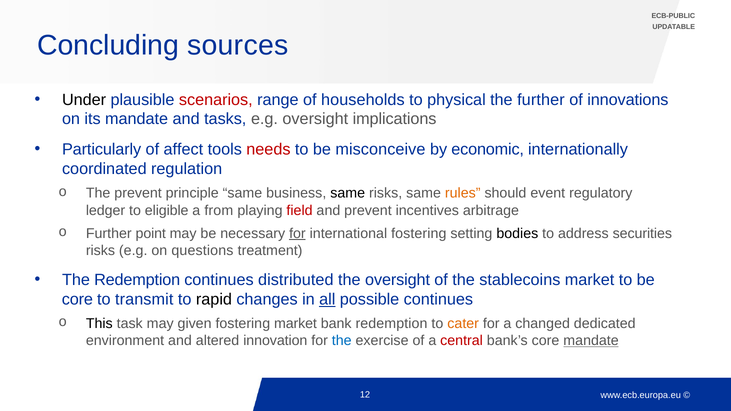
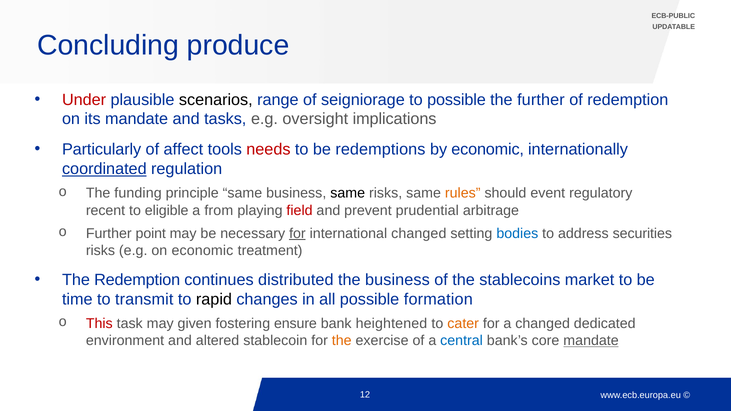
sources: sources -> produce
Under colour: black -> red
scenarios colour: red -> black
households: households -> seigniorage
to physical: physical -> possible
of innovations: innovations -> redemption
misconceive: misconceive -> redemptions
coordinated underline: none -> present
The prevent: prevent -> funding
ledger: ledger -> recent
incentives: incentives -> prudential
international fostering: fostering -> changed
bodies colour: black -> blue
on questions: questions -> economic
the oversight: oversight -> business
core at (77, 300): core -> time
all underline: present -> none
possible continues: continues -> formation
This colour: black -> red
fostering market: market -> ensure
bank redemption: redemption -> heightened
innovation: innovation -> stablecoin
the at (342, 341) colour: blue -> orange
central colour: red -> blue
